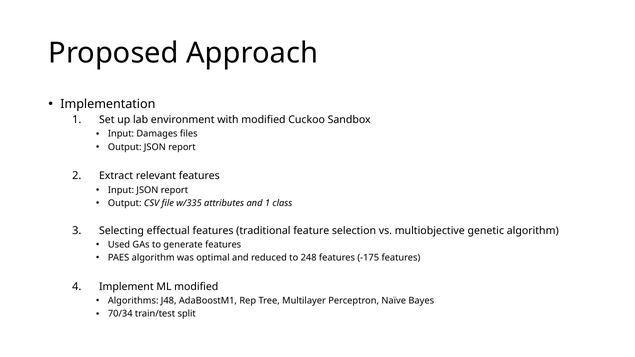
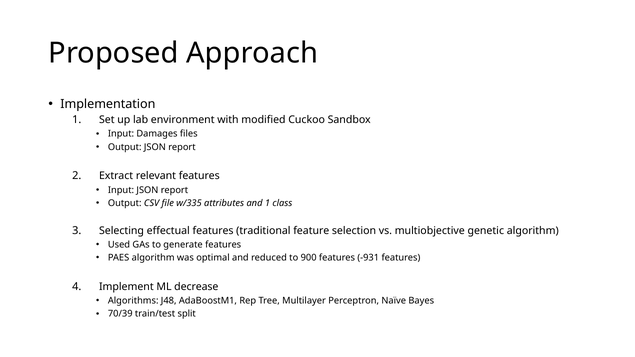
248: 248 -> 900
-175: -175 -> -931
ML modified: modified -> decrease
70/34: 70/34 -> 70/39
